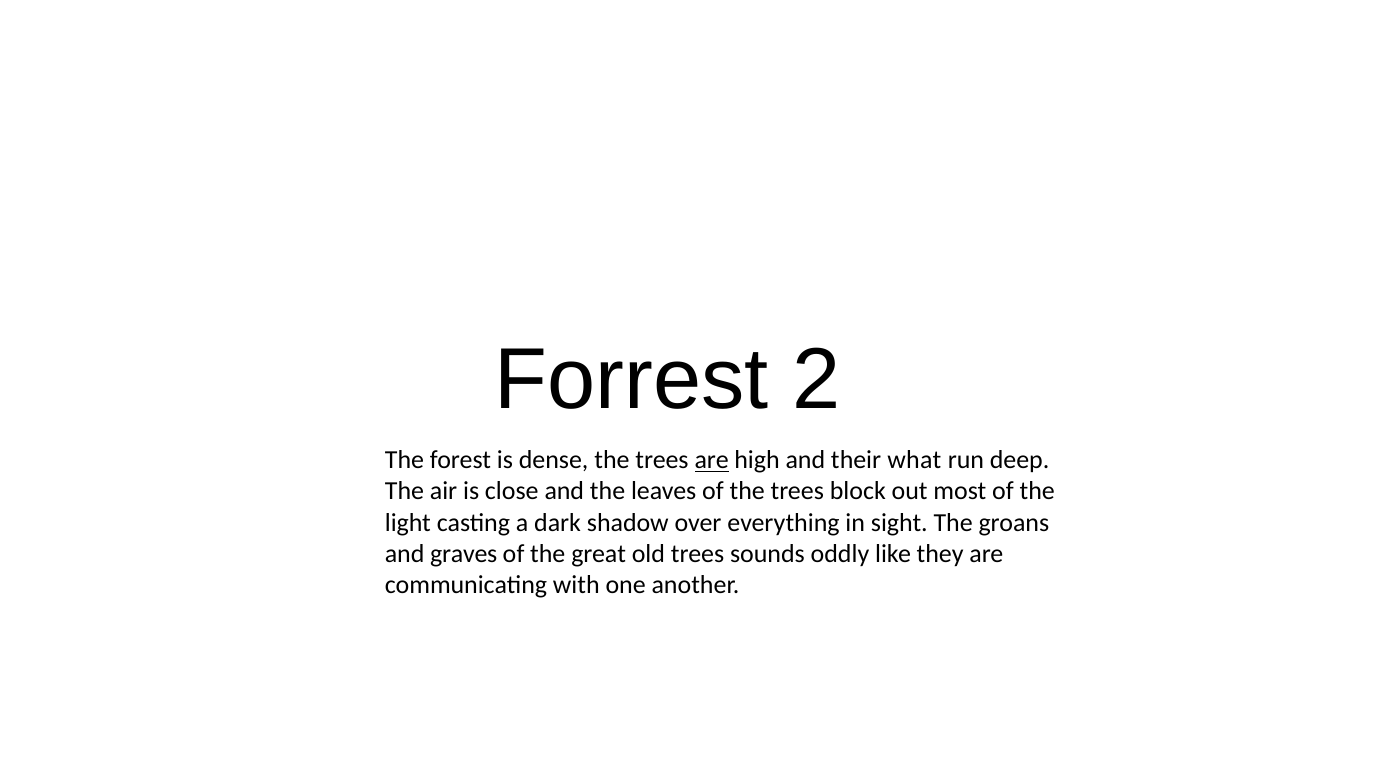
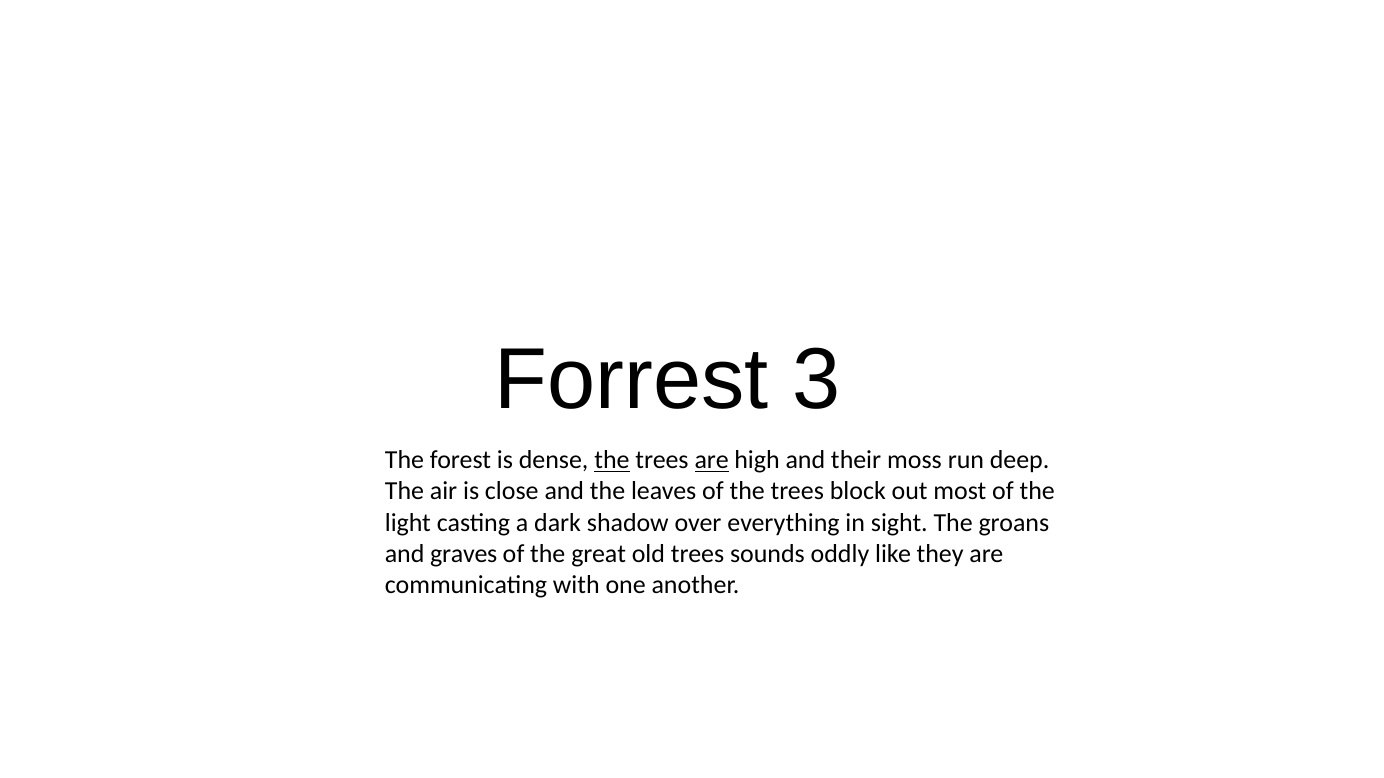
2: 2 -> 3
the at (612, 461) underline: none -> present
what: what -> moss
